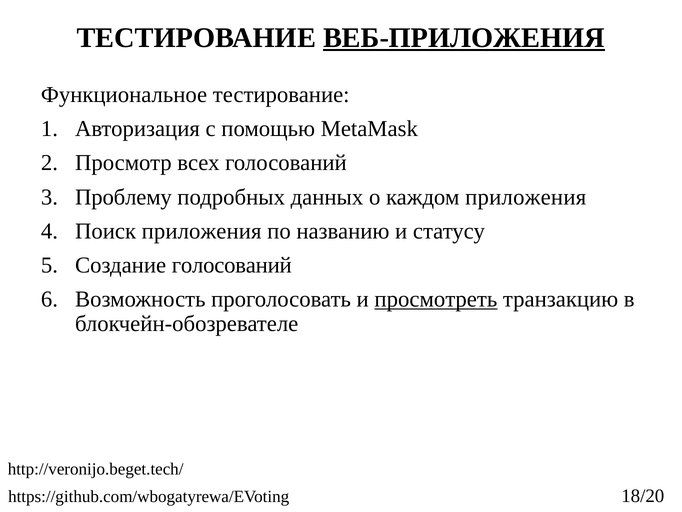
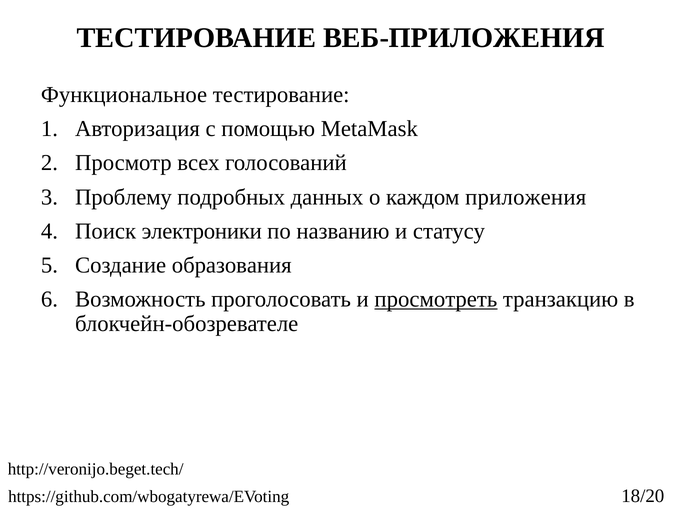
ВЕБ-ПРИЛОЖЕНИЯ underline: present -> none
Поиск приложения: приложения -> электроники
Создание голосований: голосований -> образования
